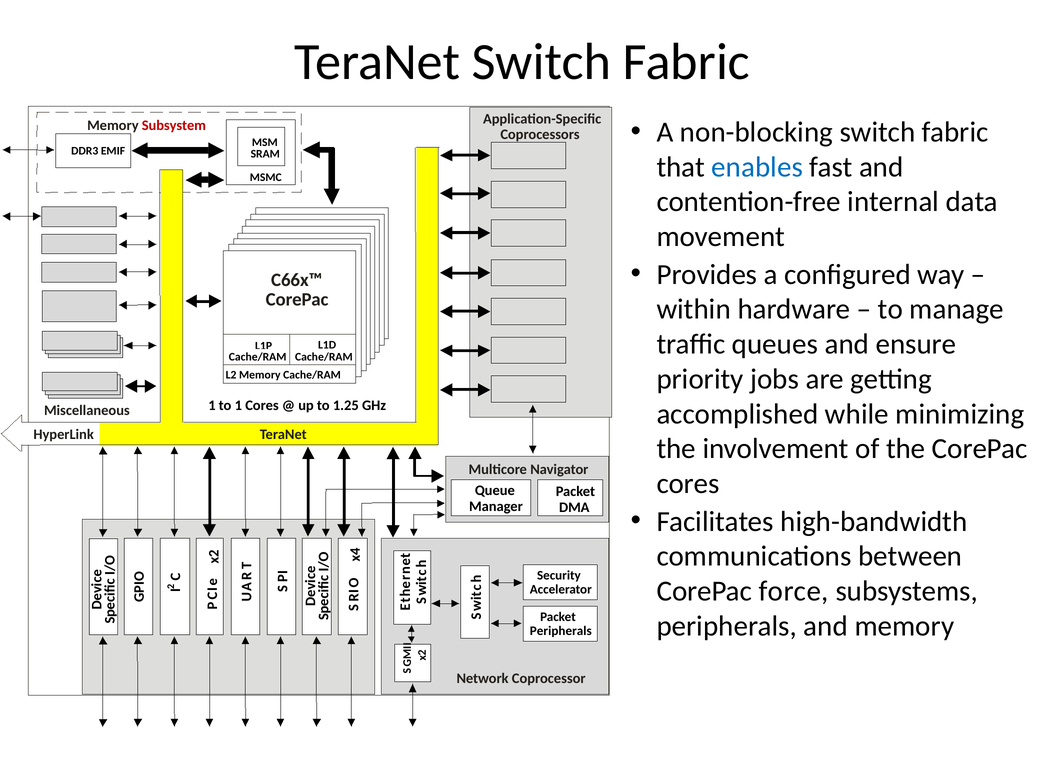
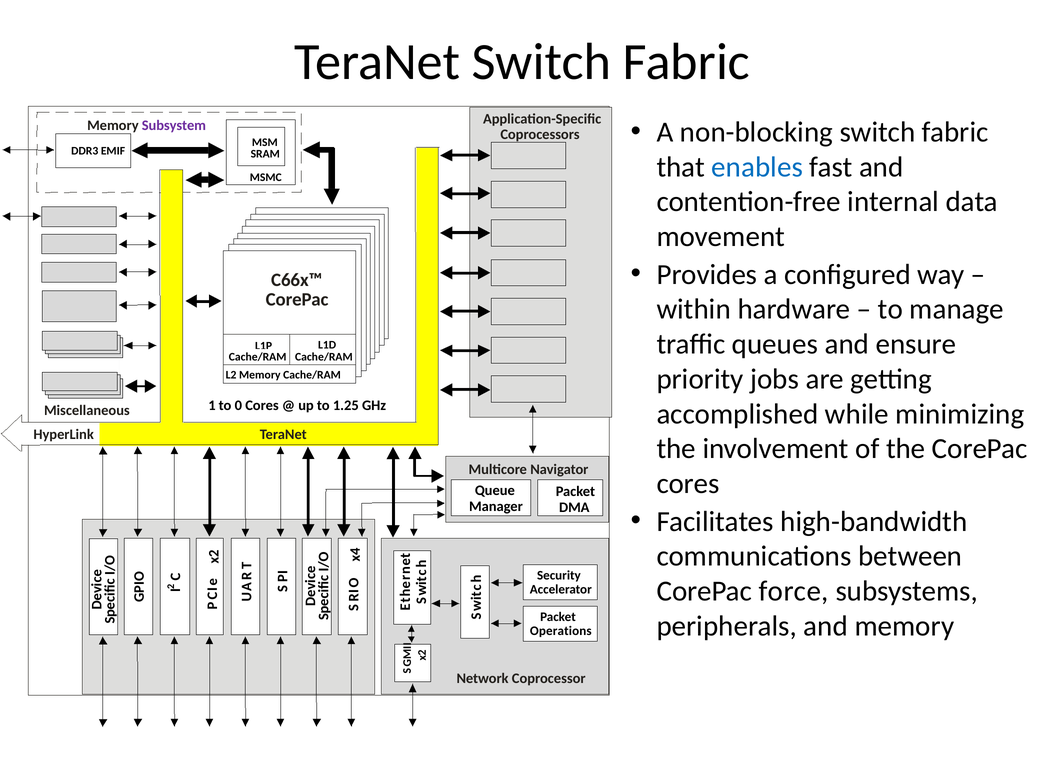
Subsystem colour: red -> purple
to 1: 1 -> 0
Peripherals at (561, 631): Peripherals -> Operations
